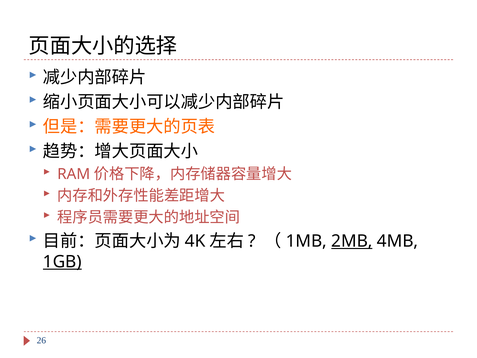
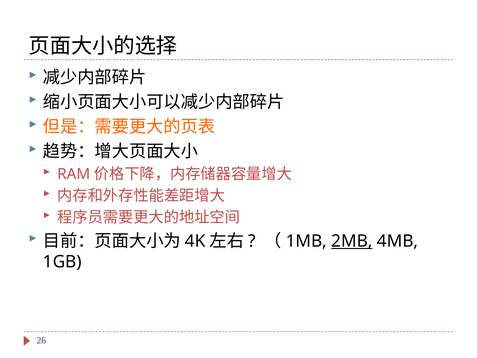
1GB underline: present -> none
